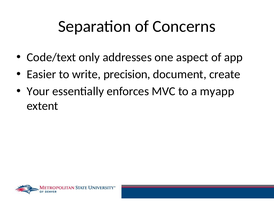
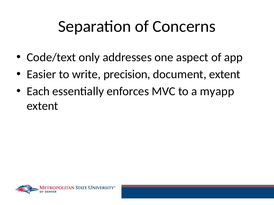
document create: create -> extent
Your: Your -> Each
